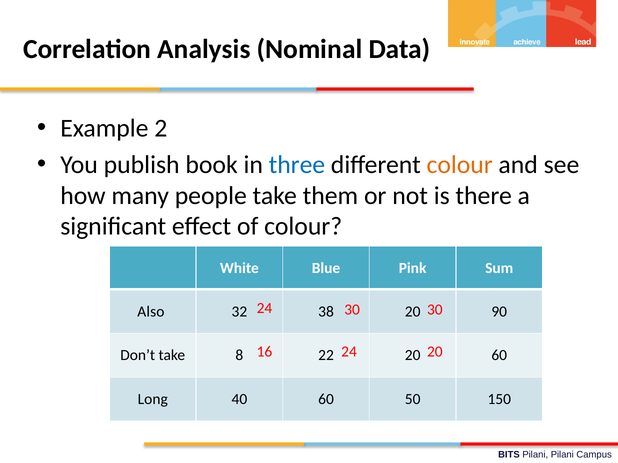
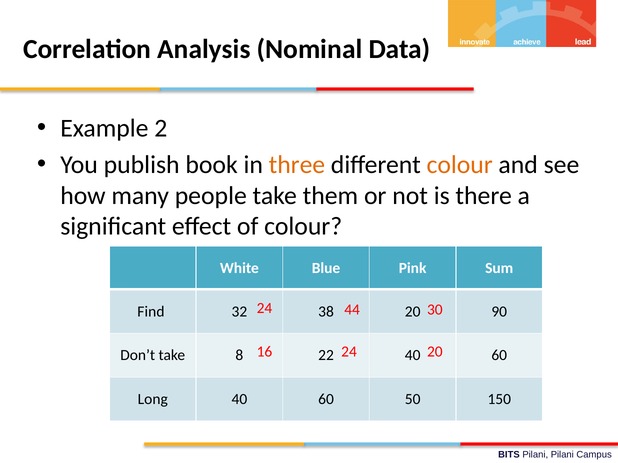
three colour: blue -> orange
24 30: 30 -> 44
Also: Also -> Find
22 20: 20 -> 40
